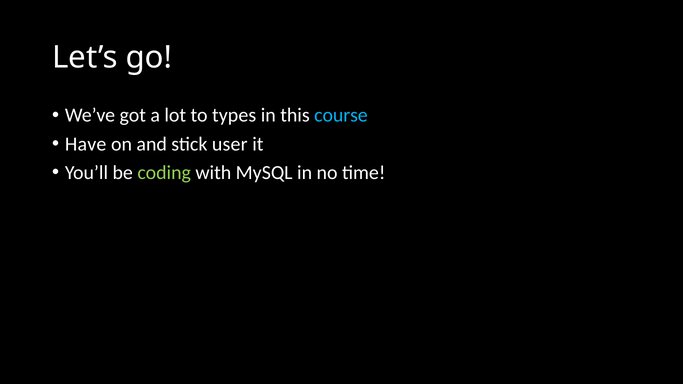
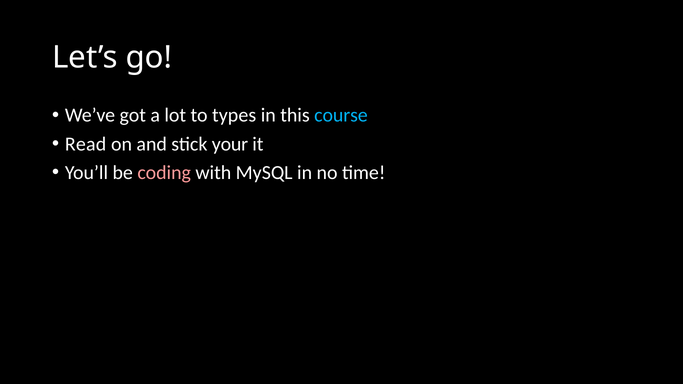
Have: Have -> Read
user: user -> your
coding colour: light green -> pink
